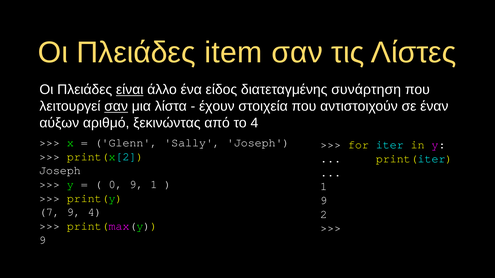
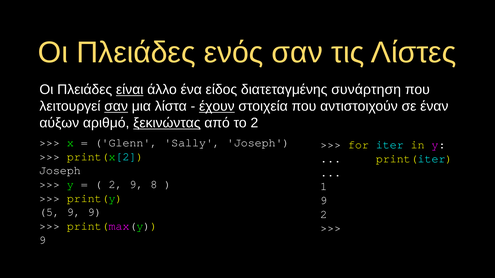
item: item -> ενός
έχουν underline: none -> present
ξεκινώντας underline: none -> present
το 4: 4 -> 2
0 at (116, 185): 0 -> 2
9 1: 1 -> 8
7: 7 -> 5
9 4: 4 -> 9
